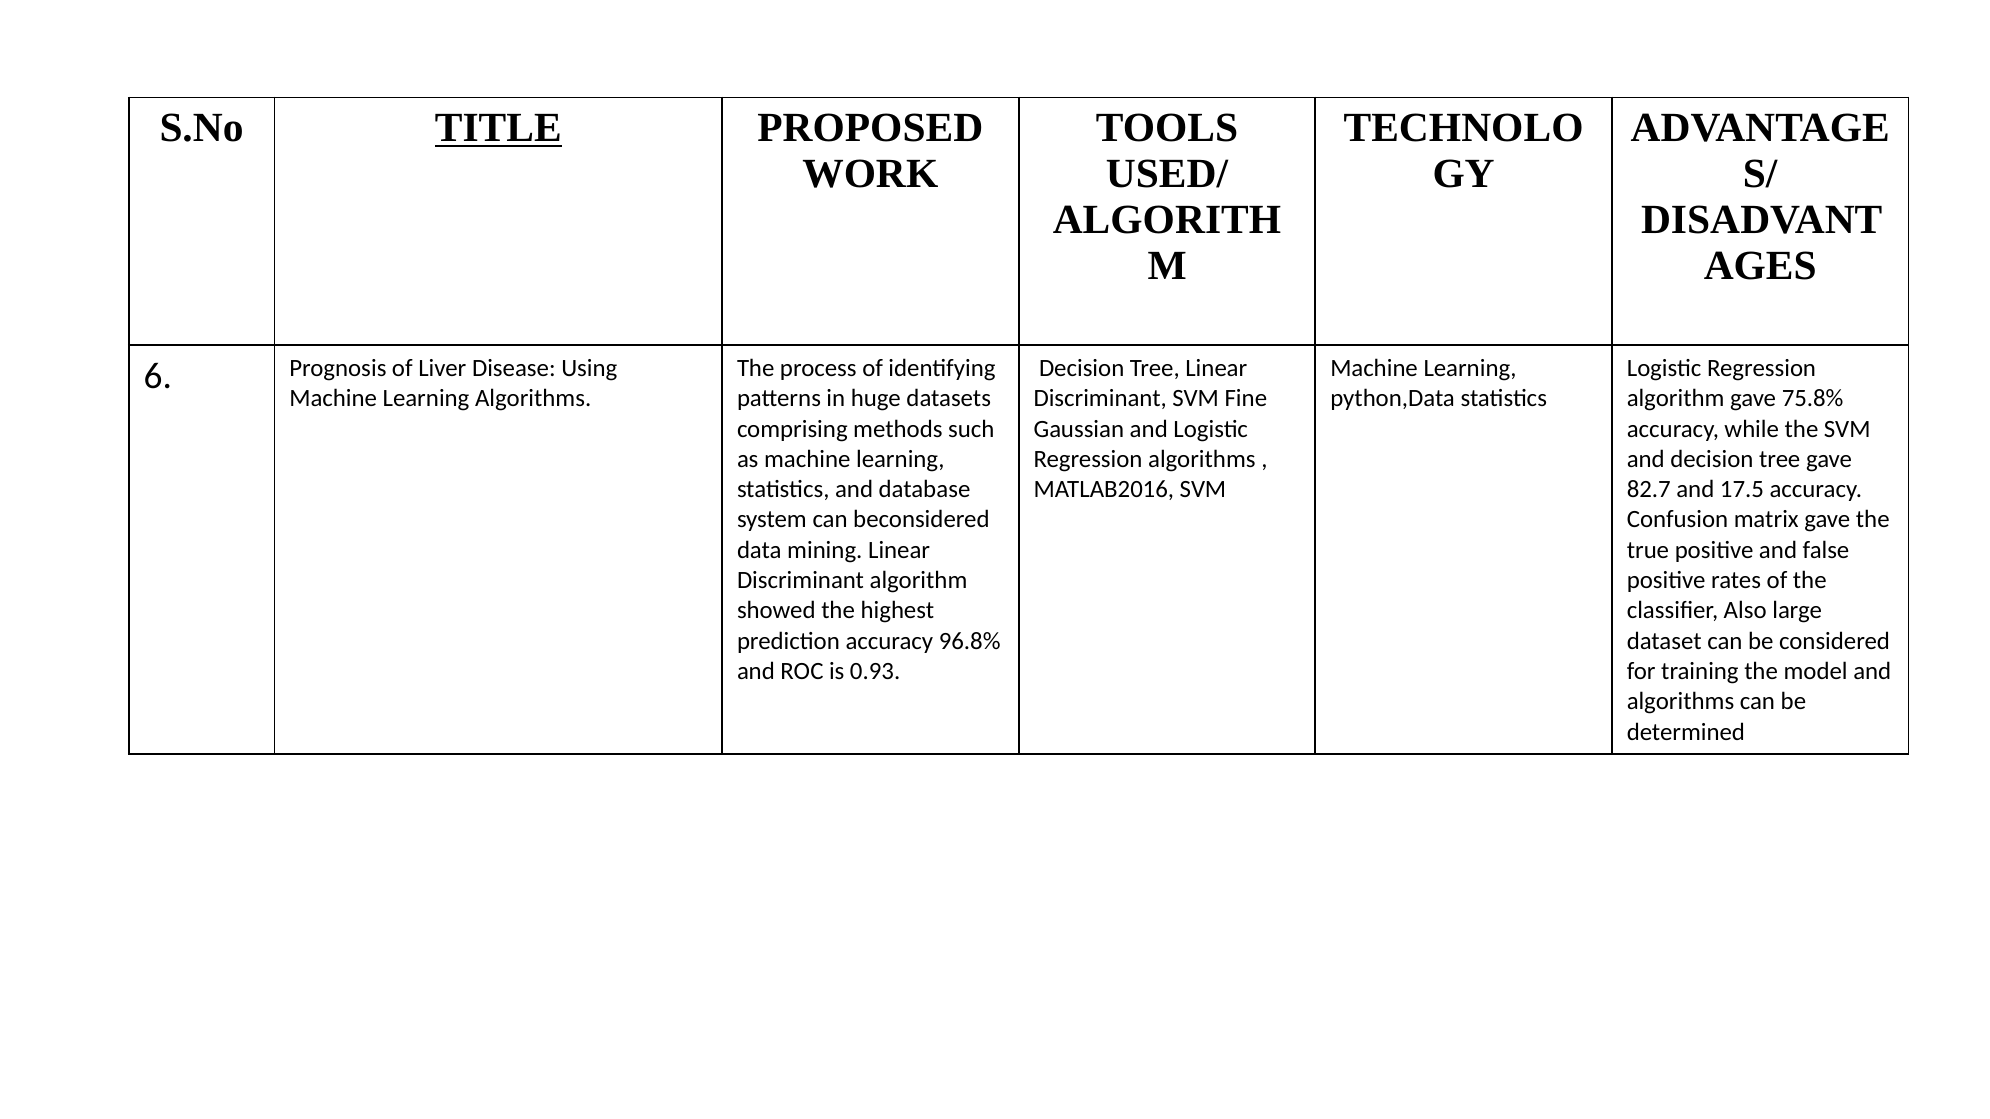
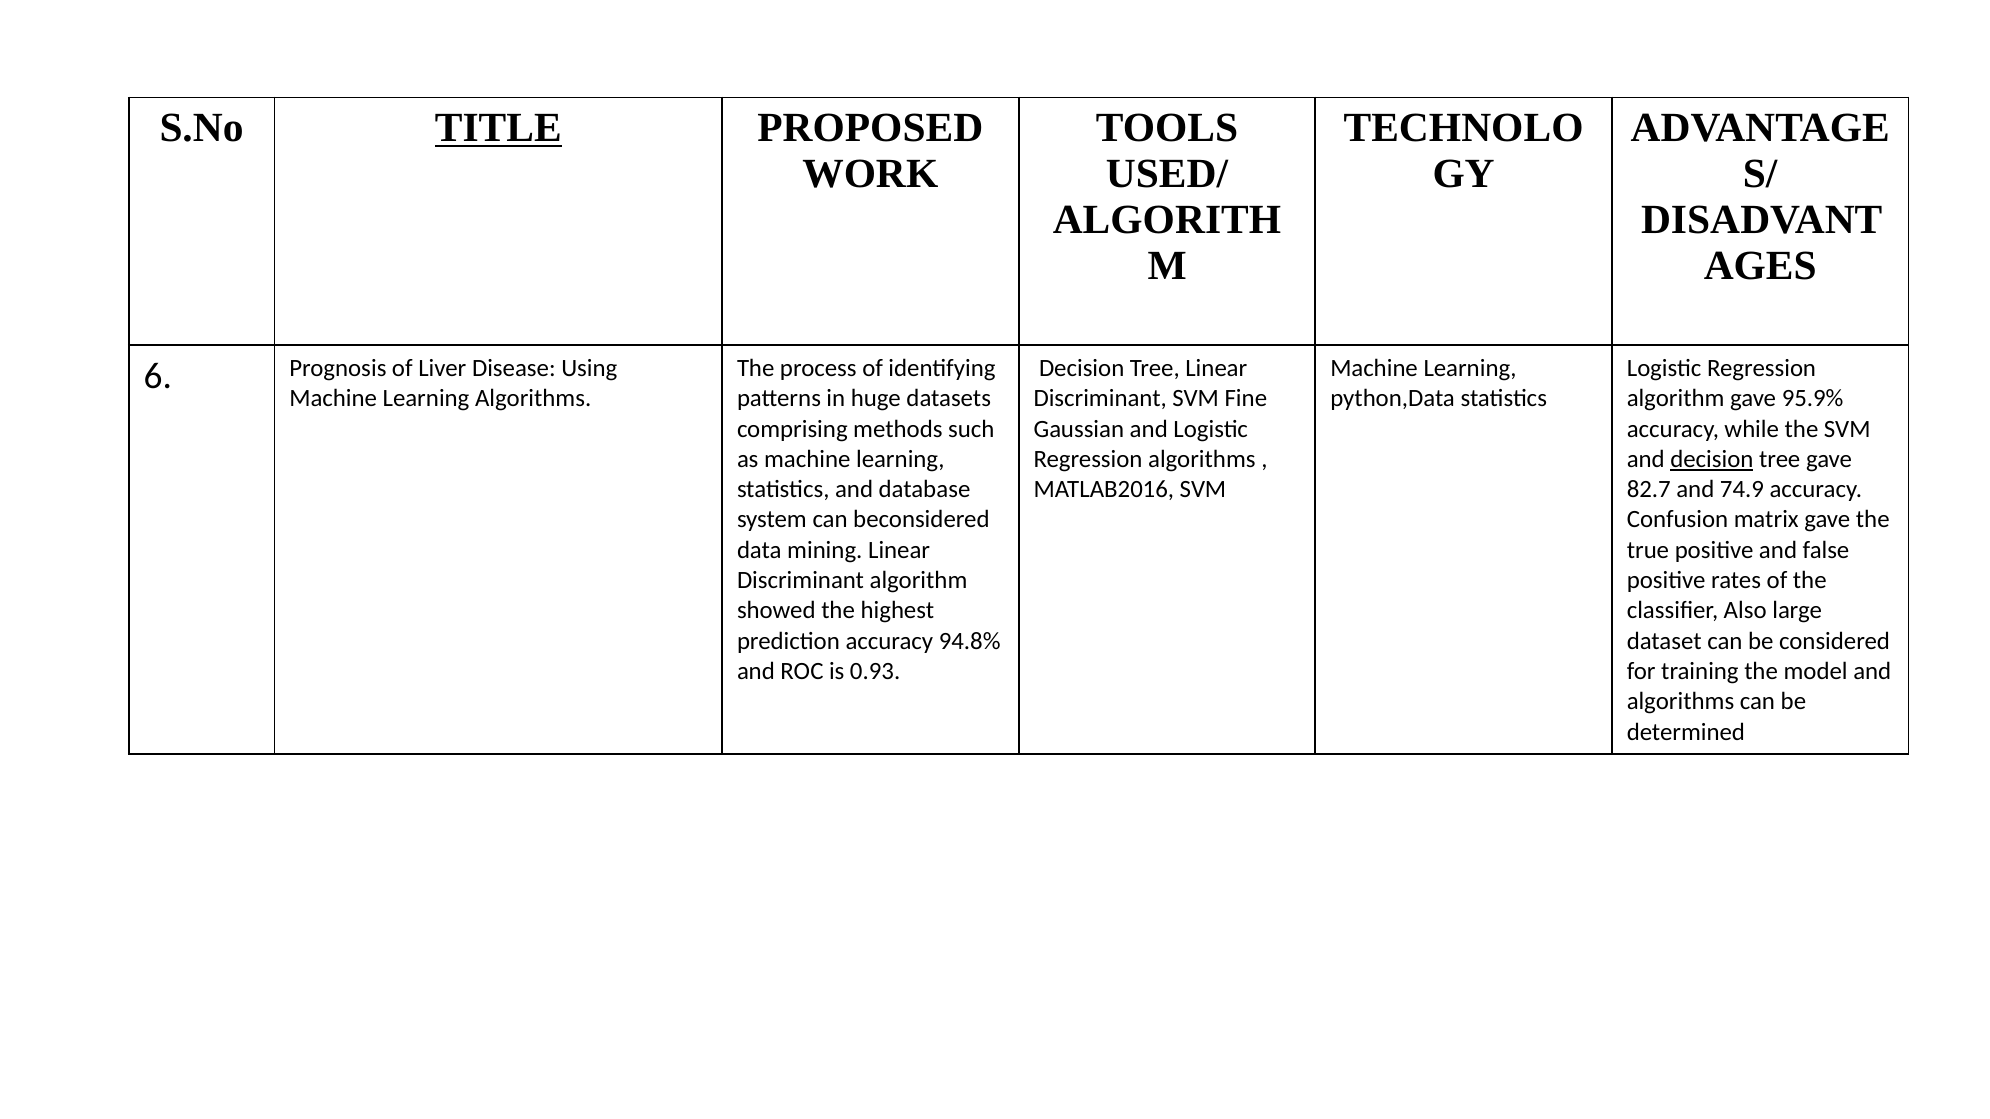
75.8%: 75.8% -> 95.9%
decision at (1712, 459) underline: none -> present
17.5: 17.5 -> 74.9
96.8%: 96.8% -> 94.8%
